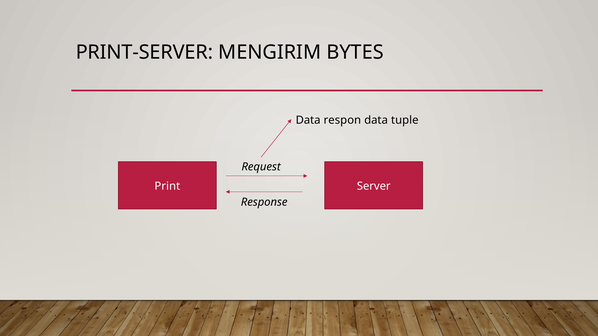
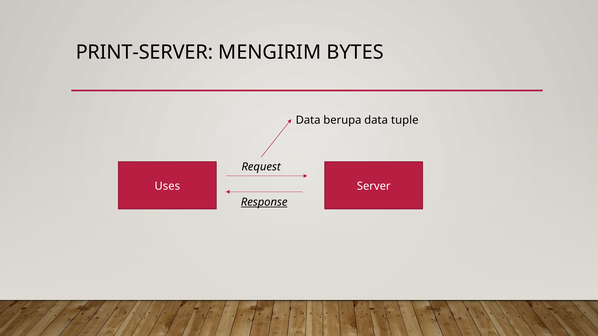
respon: respon -> berupa
Print: Print -> Uses
Response underline: none -> present
